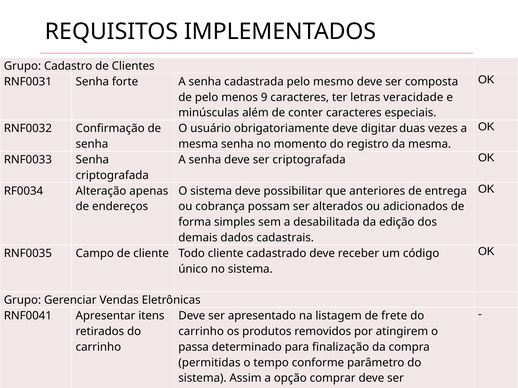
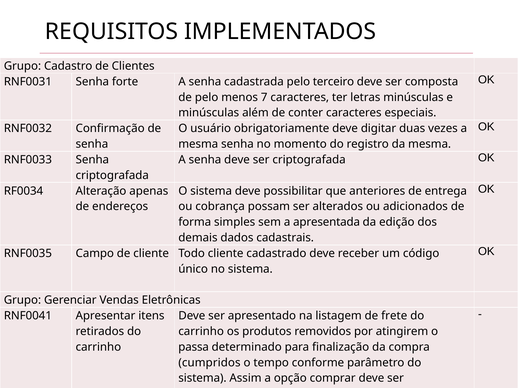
mesmo: mesmo -> terceiro
9: 9 -> 7
letras veracidade: veracidade -> minúsculas
a desabilitada: desabilitada -> apresentada
permitidas: permitidas -> cumpridos
